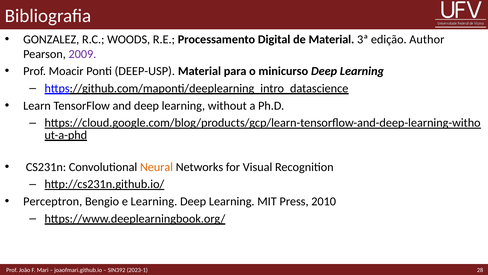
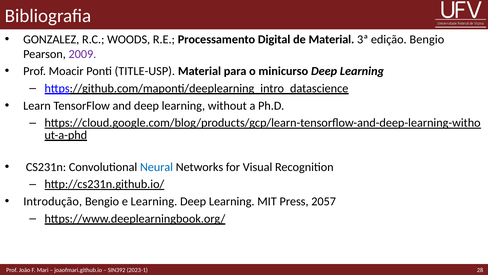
edição Author: Author -> Bengio
DEEP-USP: DEEP-USP -> TITLE-USP
Neural colour: orange -> blue
Perceptron: Perceptron -> Introdução
2010: 2010 -> 2057
